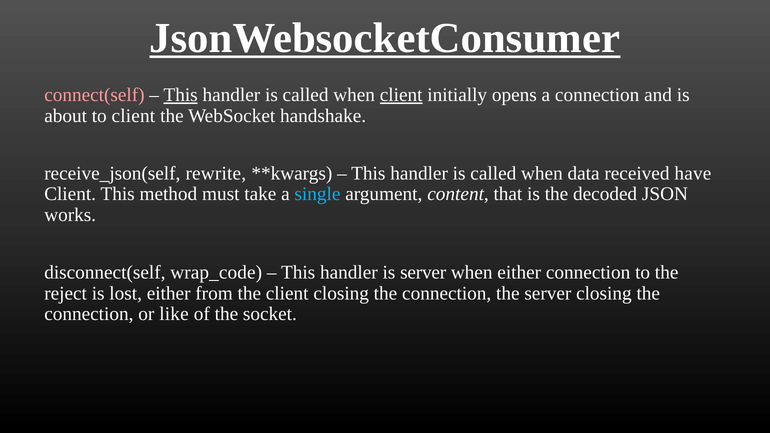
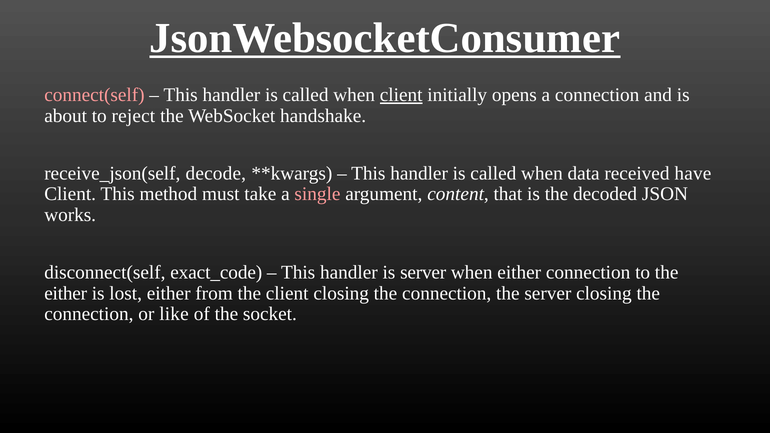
This at (181, 95) underline: present -> none
to client: client -> reject
rewrite: rewrite -> decode
single colour: light blue -> pink
wrap_code: wrap_code -> exact_code
reject at (66, 293): reject -> either
